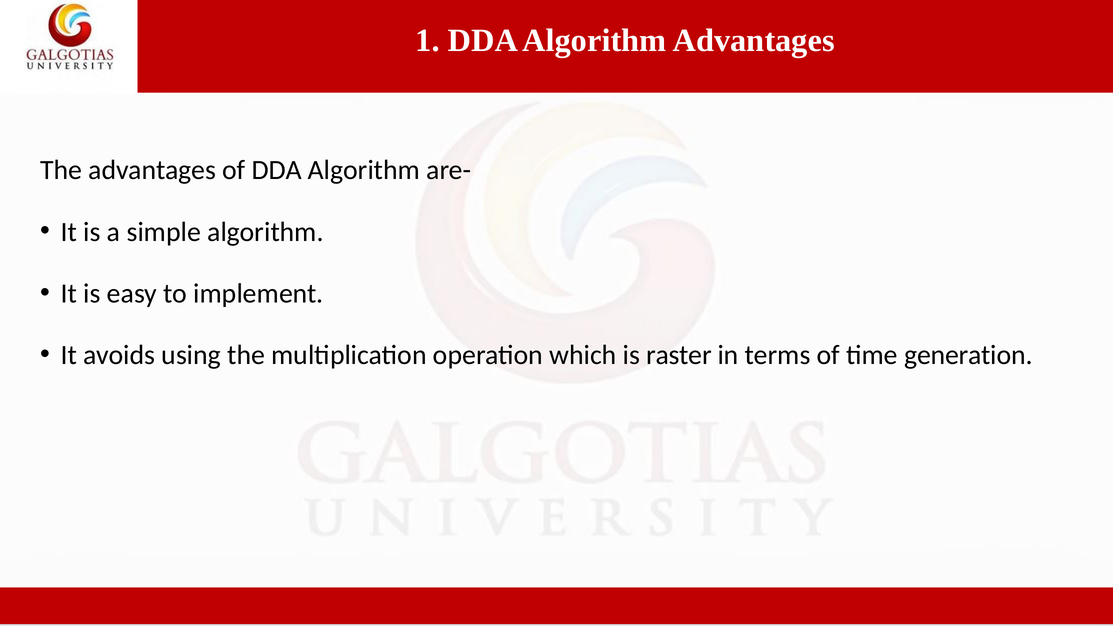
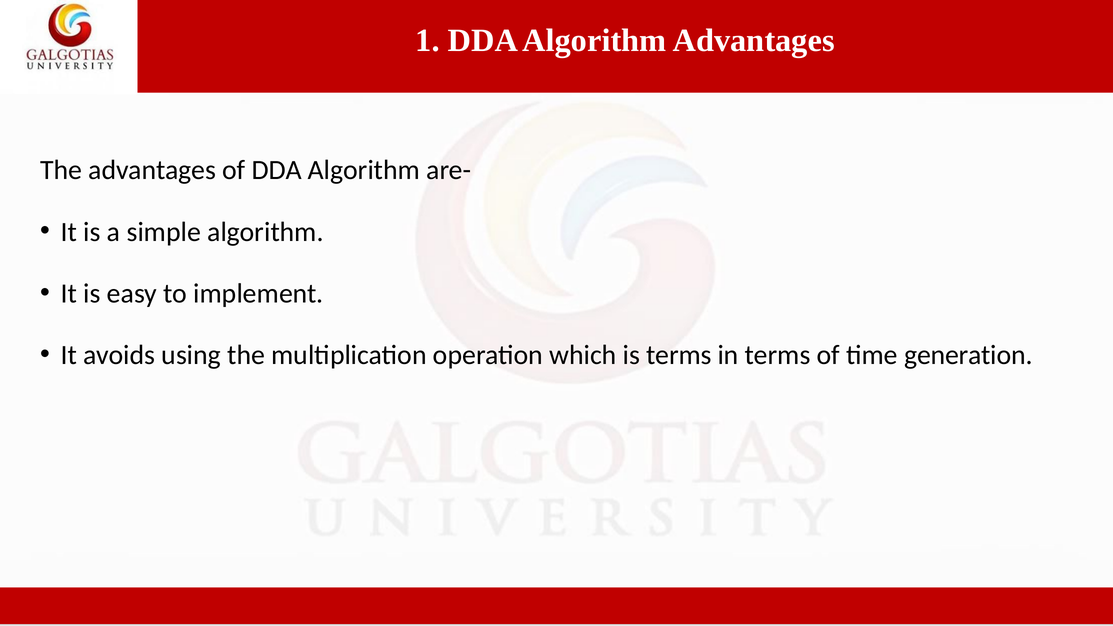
is raster: raster -> terms
